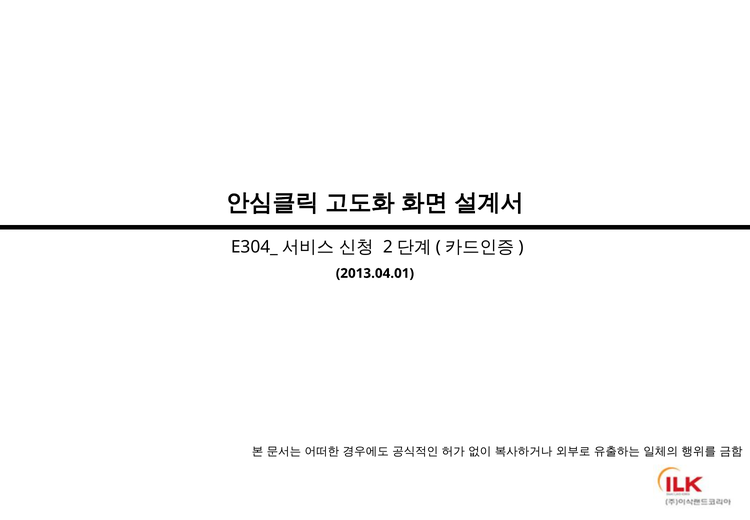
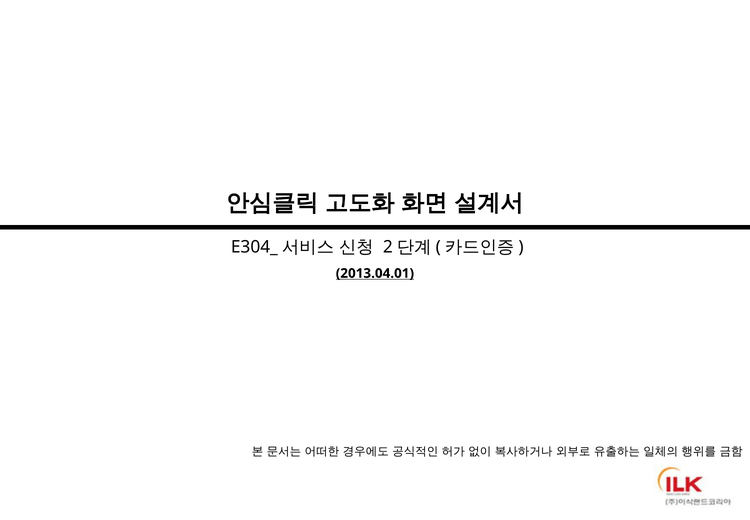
2013.04.01 underline: none -> present
